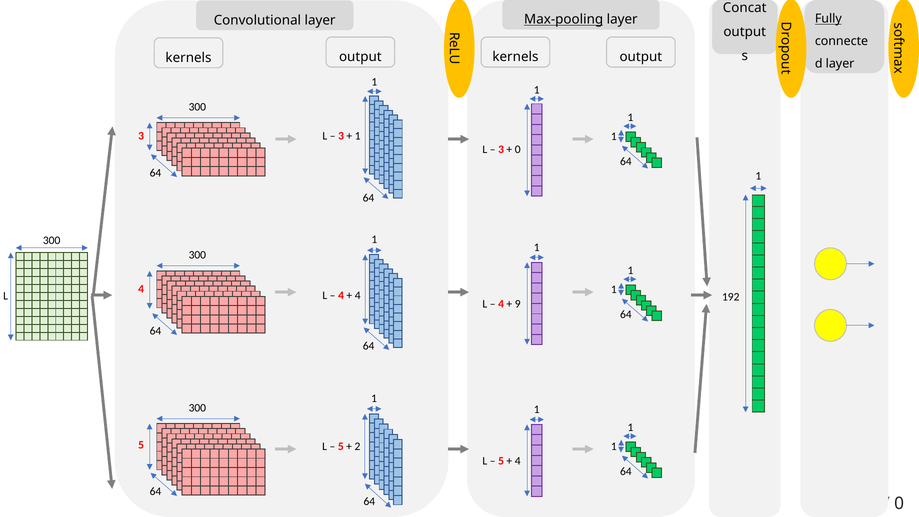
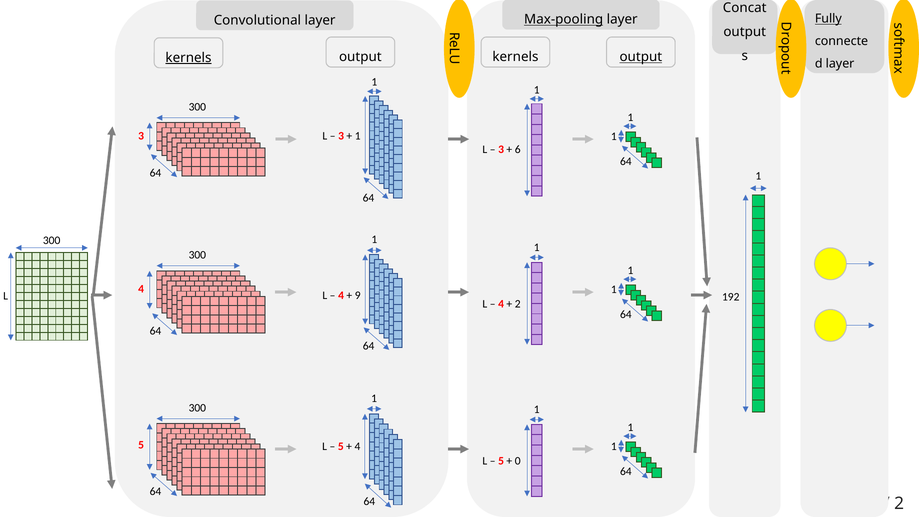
kernels at (188, 58) underline: none -> present
output at (641, 57) underline: none -> present
0 at (518, 150): 0 -> 6
4 at (358, 295): 4 -> 9
9 at (518, 304): 9 -> 2
2 at (357, 446): 2 -> 4
4 at (518, 461): 4 -> 0
0 at (899, 504): 0 -> 2
